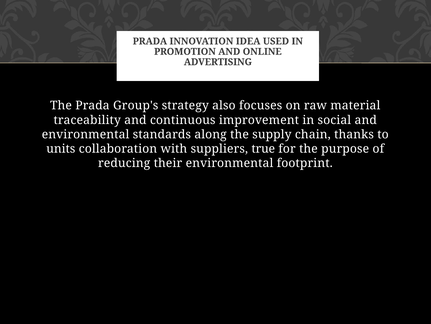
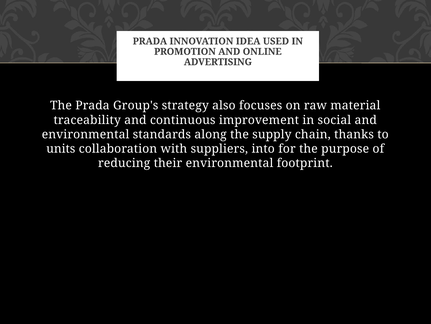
true: true -> into
